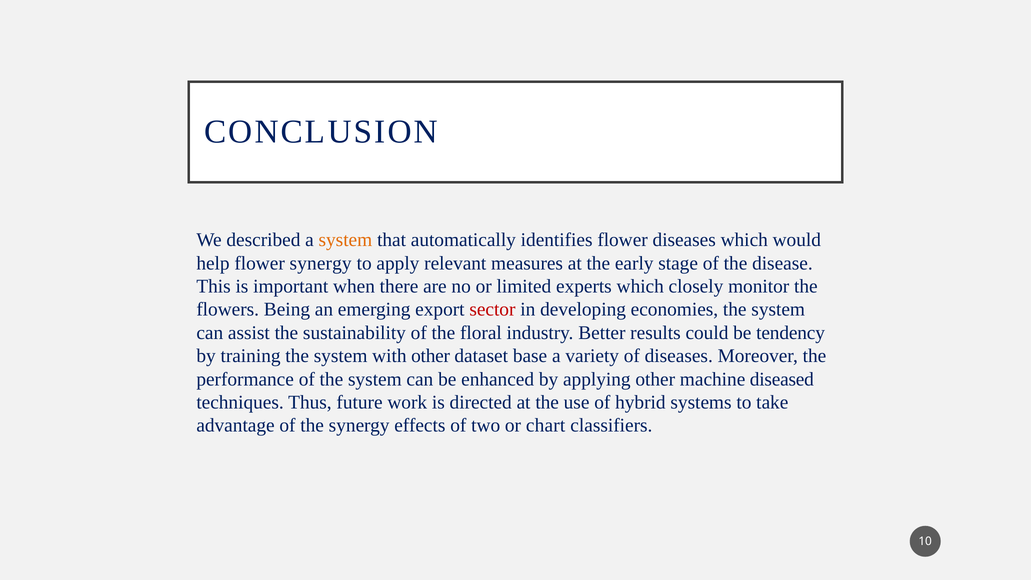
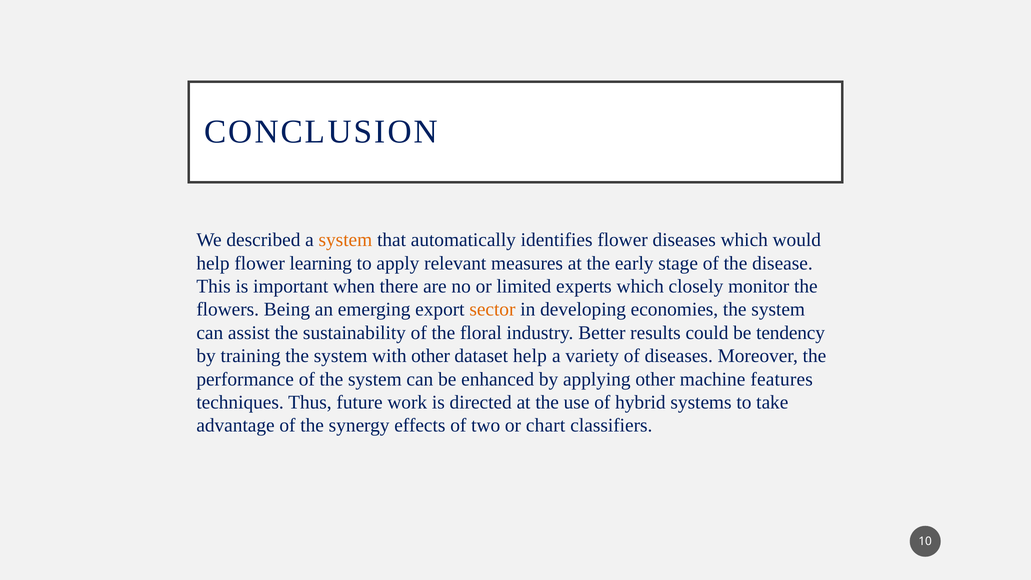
flower synergy: synergy -> learning
sector colour: red -> orange
dataset base: base -> help
diseased: diseased -> features
